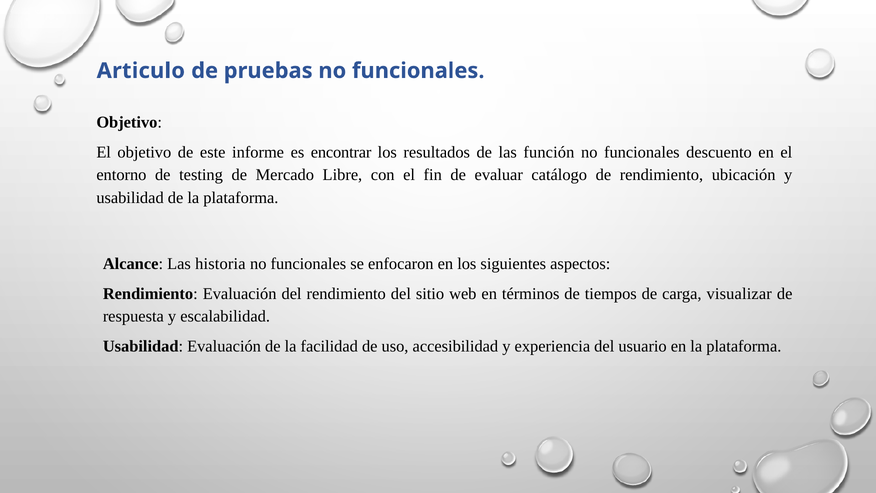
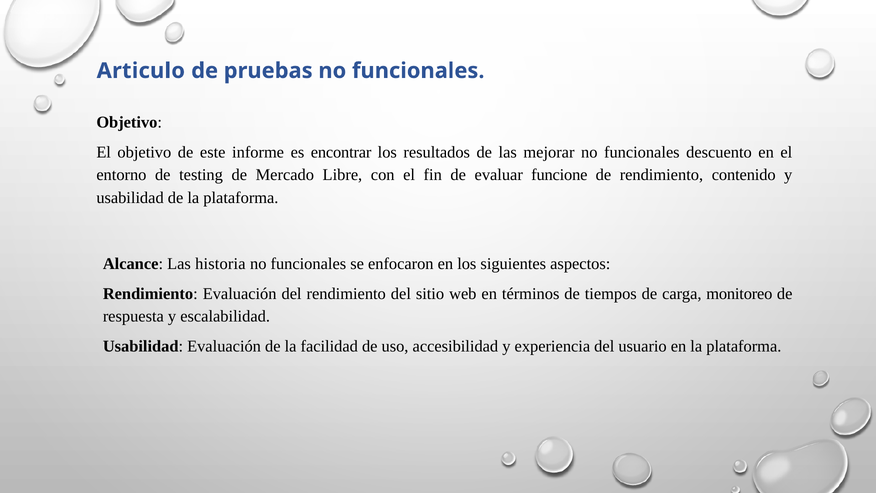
función: función -> mejorar
catálogo: catálogo -> funcione
ubicación: ubicación -> contenido
visualizar: visualizar -> monitoreo
